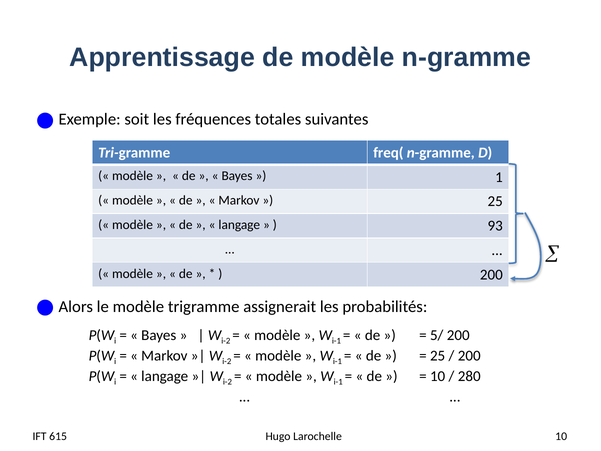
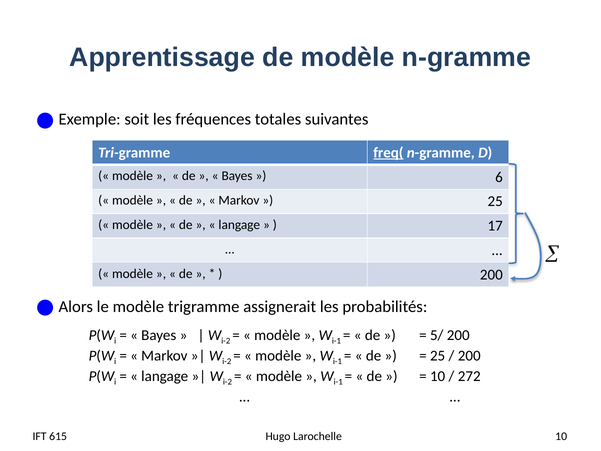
freq( underline: none -> present
1: 1 -> 6
93: 93 -> 17
280: 280 -> 272
